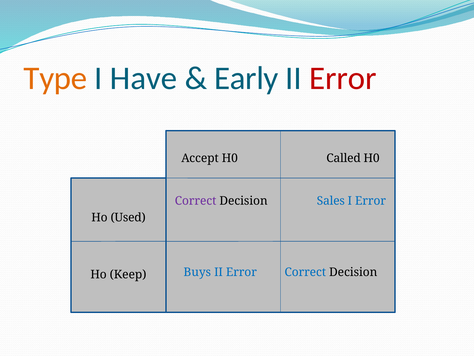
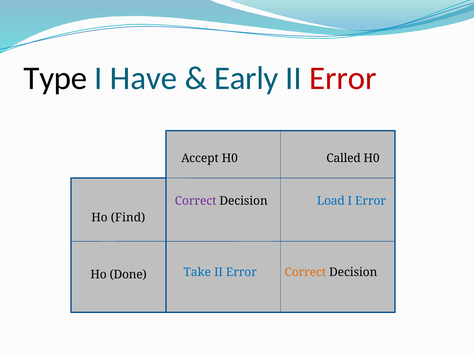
Type colour: orange -> black
Sales: Sales -> Load
Used: Used -> Find
Buys: Buys -> Take
Correct at (305, 272) colour: blue -> orange
Keep: Keep -> Done
